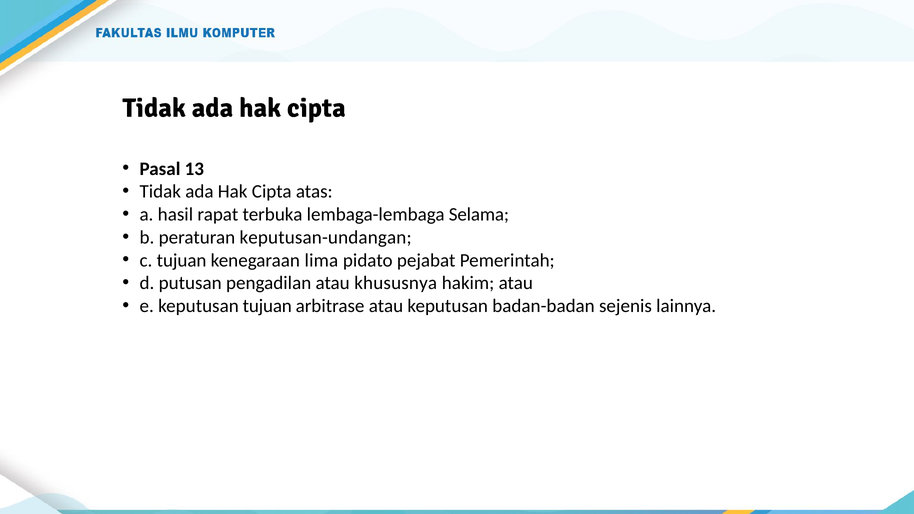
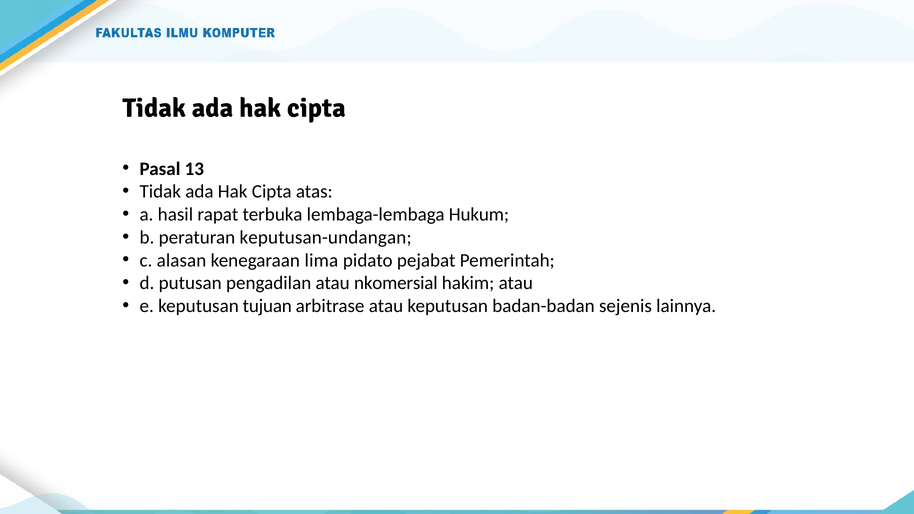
Selama: Selama -> Hukum
c tujuan: tujuan -> alasan
khususnya: khususnya -> nkomersial
